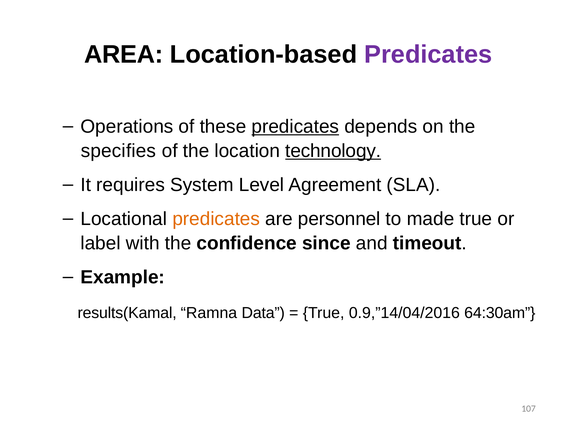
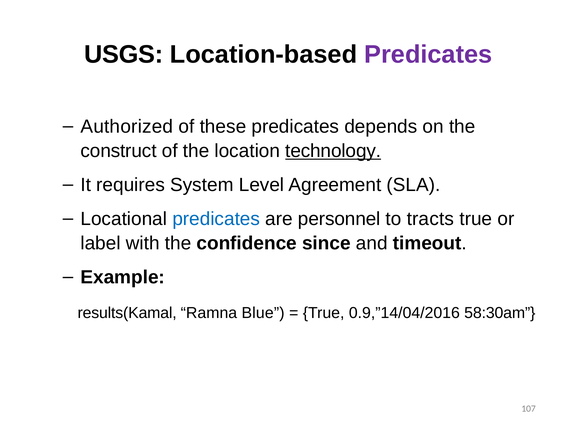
AREA: AREA -> USGS
Operations: Operations -> Authorized
predicates at (295, 126) underline: present -> none
specifies: specifies -> construct
predicates at (216, 219) colour: orange -> blue
made: made -> tracts
Data: Data -> Blue
64:30am: 64:30am -> 58:30am
